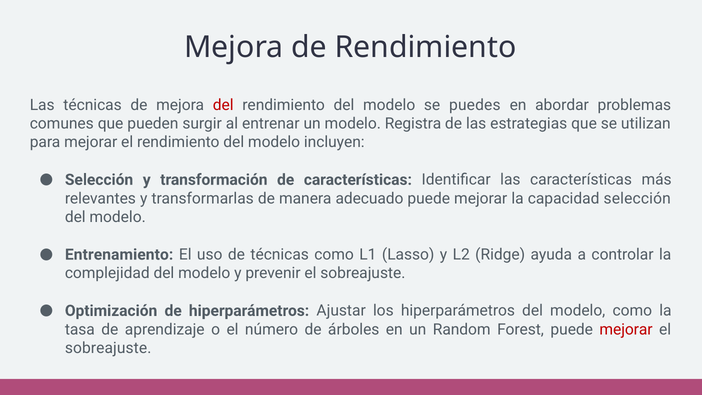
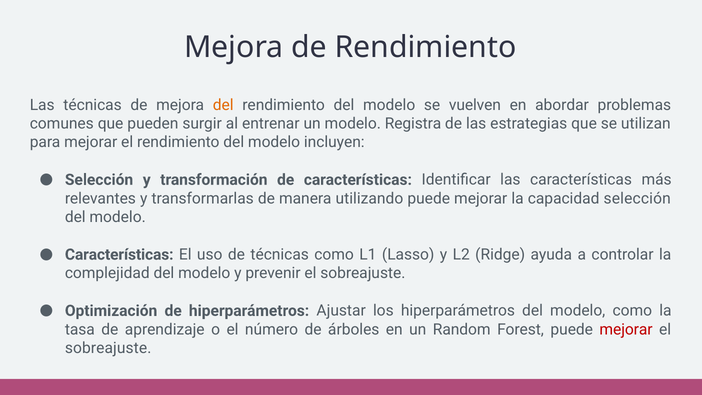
del at (223, 105) colour: red -> orange
puedes: puedes -> vuelven
adecuado: adecuado -> utilizando
Entrenamiento at (119, 255): Entrenamiento -> Características
